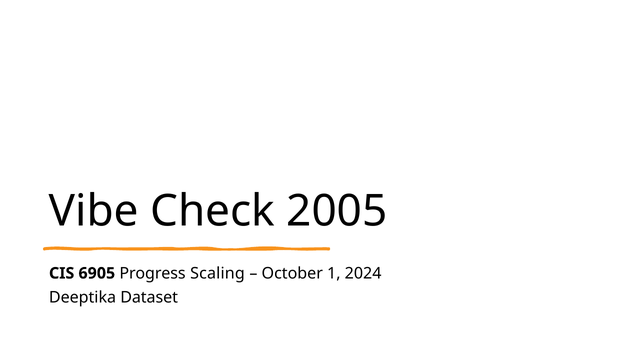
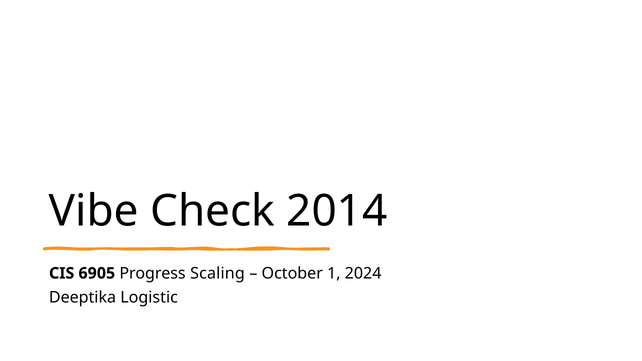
2005: 2005 -> 2014
Dataset: Dataset -> Logistic
